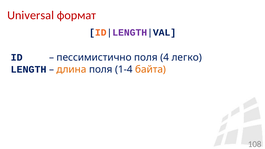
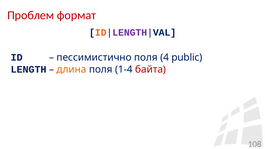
Universal: Universal -> Проблем
легко: легко -> public
байта colour: orange -> red
